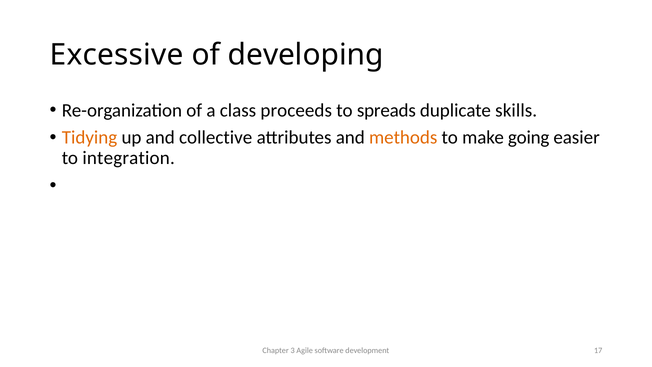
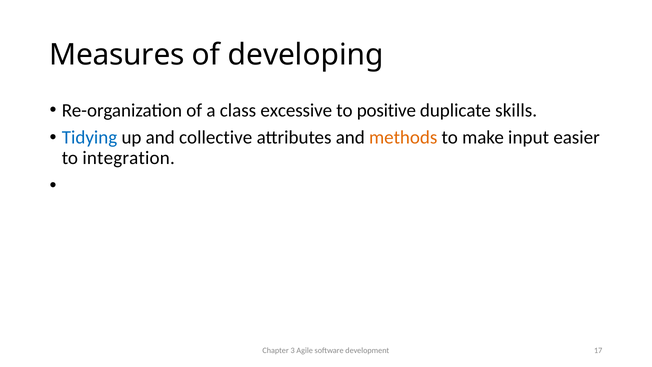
Excessive: Excessive -> Measures
proceeds: proceeds -> excessive
spreads: spreads -> positive
Tidying colour: orange -> blue
going: going -> input
